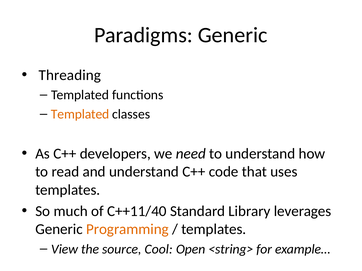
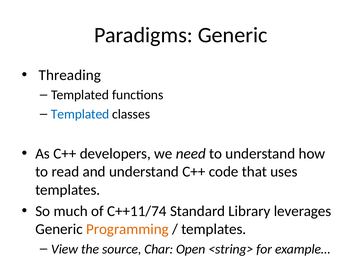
Templated at (80, 114) colour: orange -> blue
C++11/40: C++11/40 -> C++11/74
Cool: Cool -> Char
